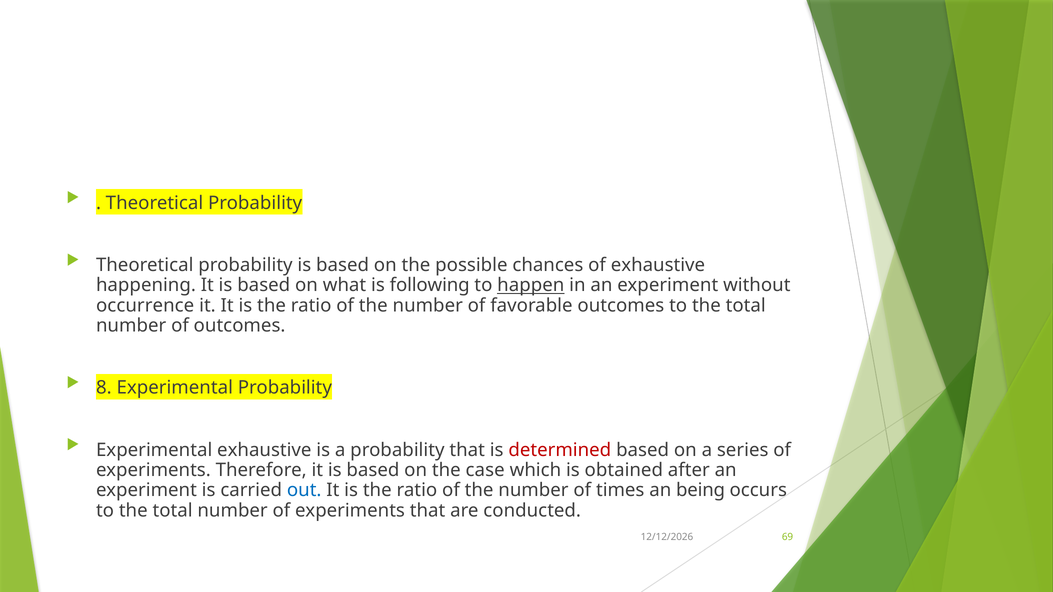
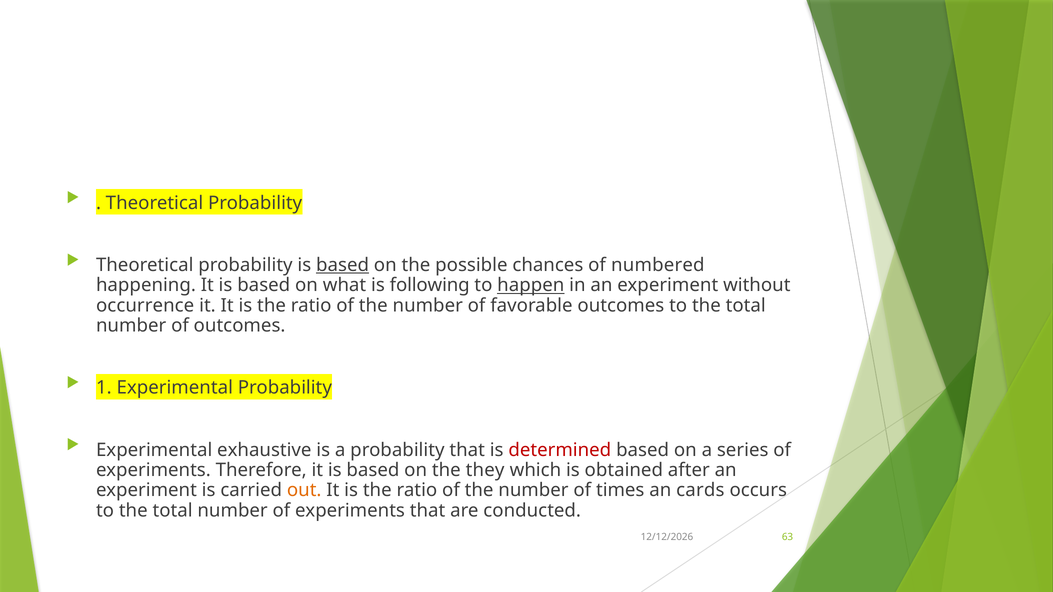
based at (343, 265) underline: none -> present
of exhaustive: exhaustive -> numbered
8: 8 -> 1
case: case -> they
out colour: blue -> orange
being: being -> cards
69: 69 -> 63
